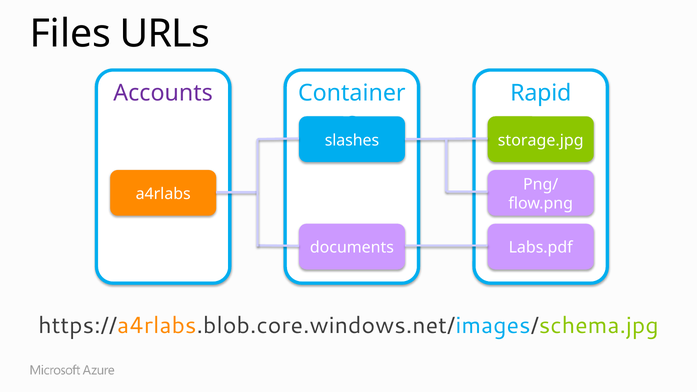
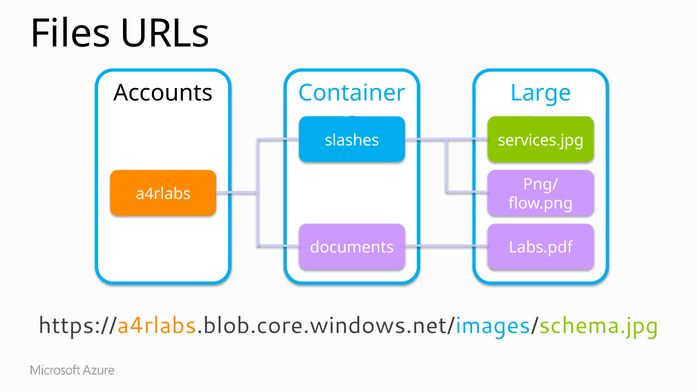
Accounts colour: purple -> black
Rapid: Rapid -> Large
storage.jpg: storage.jpg -> services.jpg
